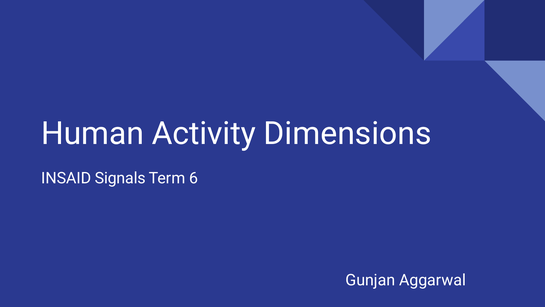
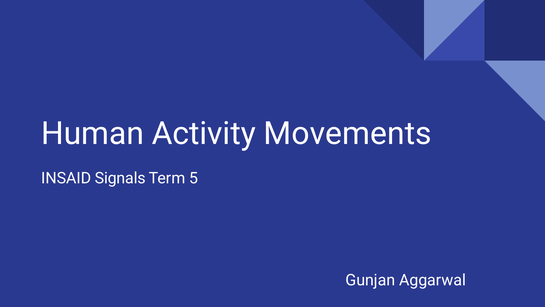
Dimensions: Dimensions -> Movements
6: 6 -> 5
